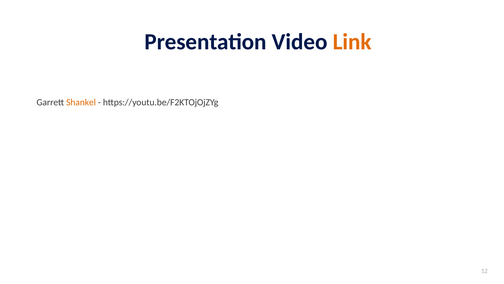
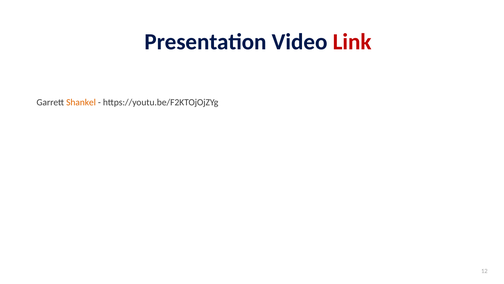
Link colour: orange -> red
